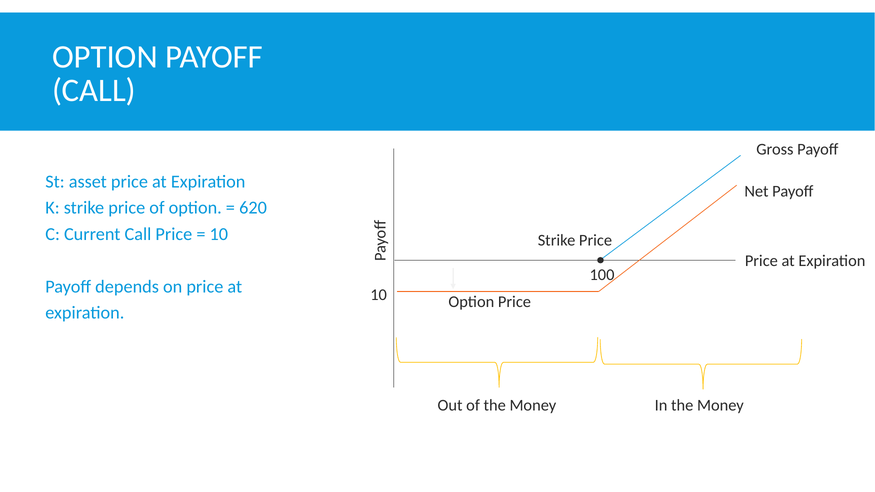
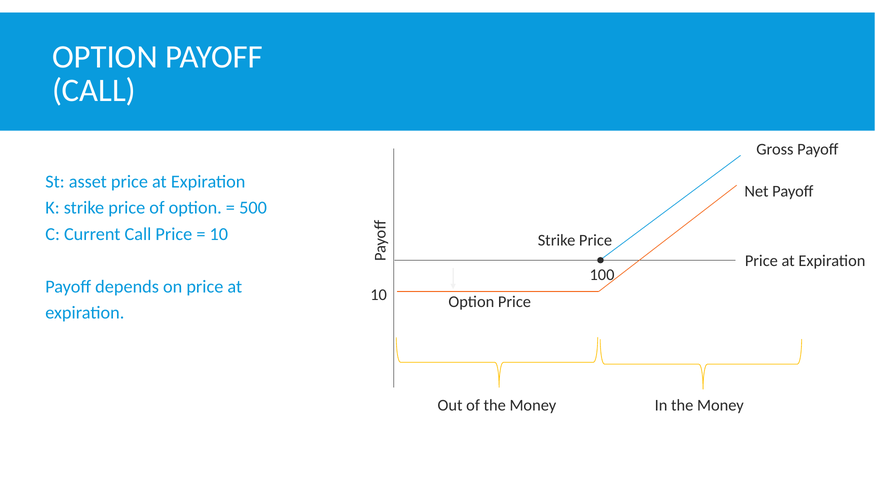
620: 620 -> 500
